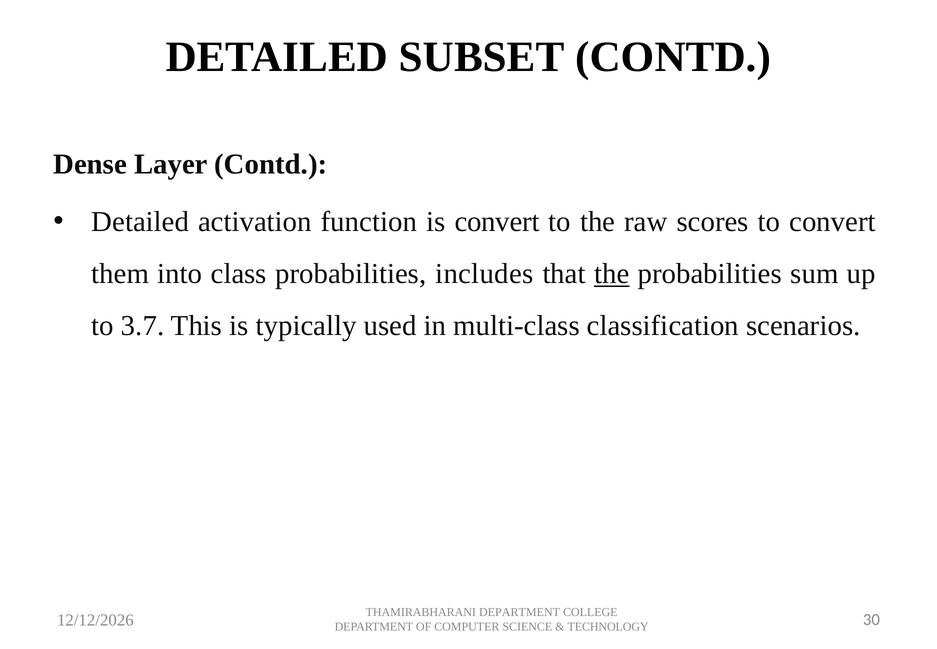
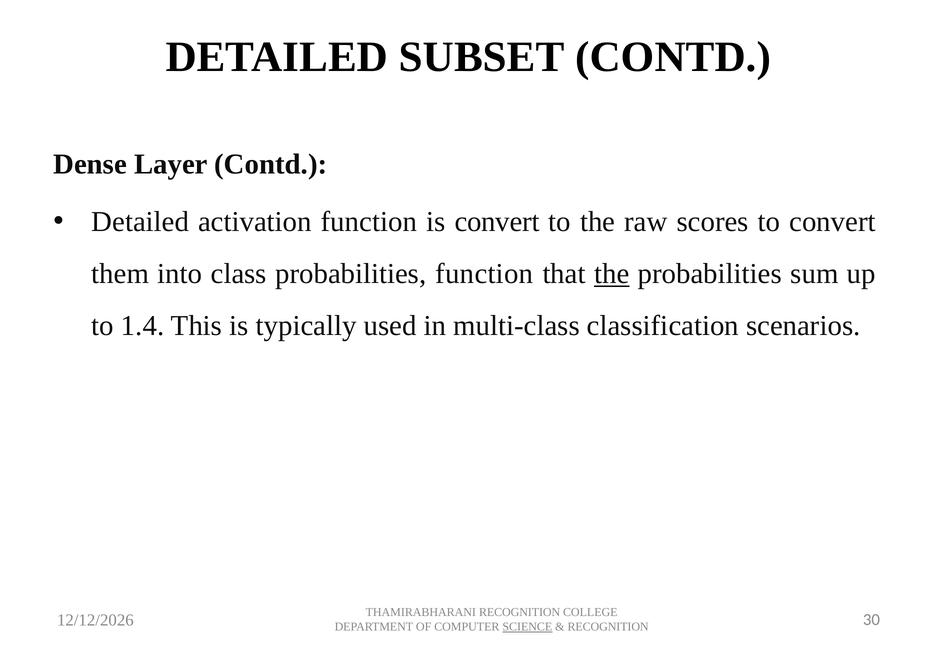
probabilities includes: includes -> function
3.7: 3.7 -> 1.4
THAMIRABHARANI DEPARTMENT: DEPARTMENT -> RECOGNITION
SCIENCE underline: none -> present
TECHNOLOGY at (608, 627): TECHNOLOGY -> RECOGNITION
